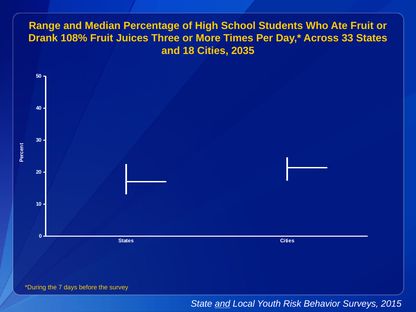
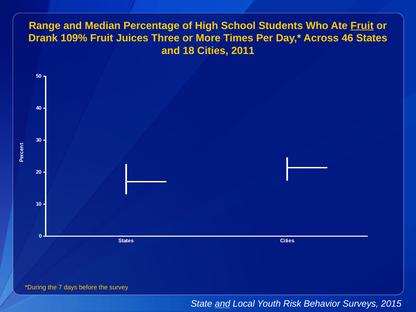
Fruit at (362, 26) underline: none -> present
108%: 108% -> 109%
33: 33 -> 46
2035: 2035 -> 2011
